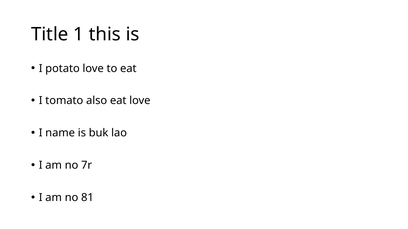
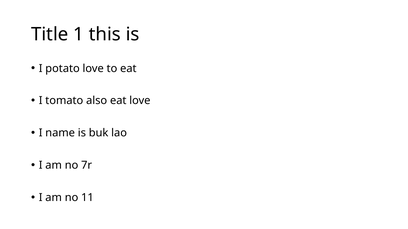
81: 81 -> 11
